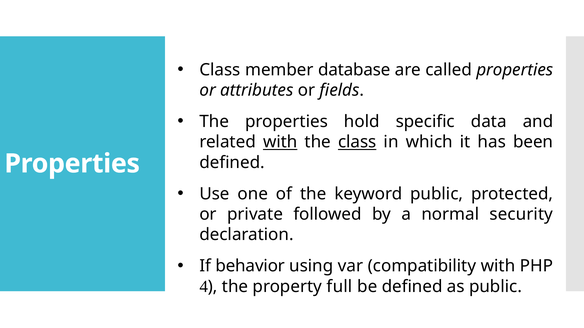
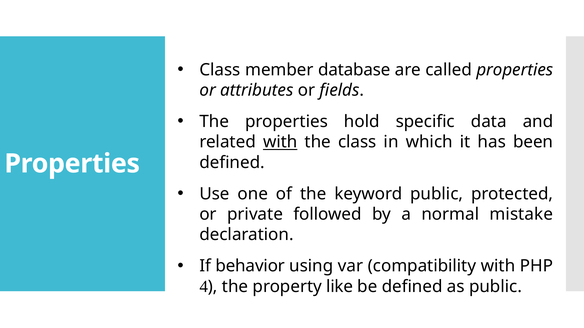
class at (357, 142) underline: present -> none
security: security -> mistake
full: full -> like
